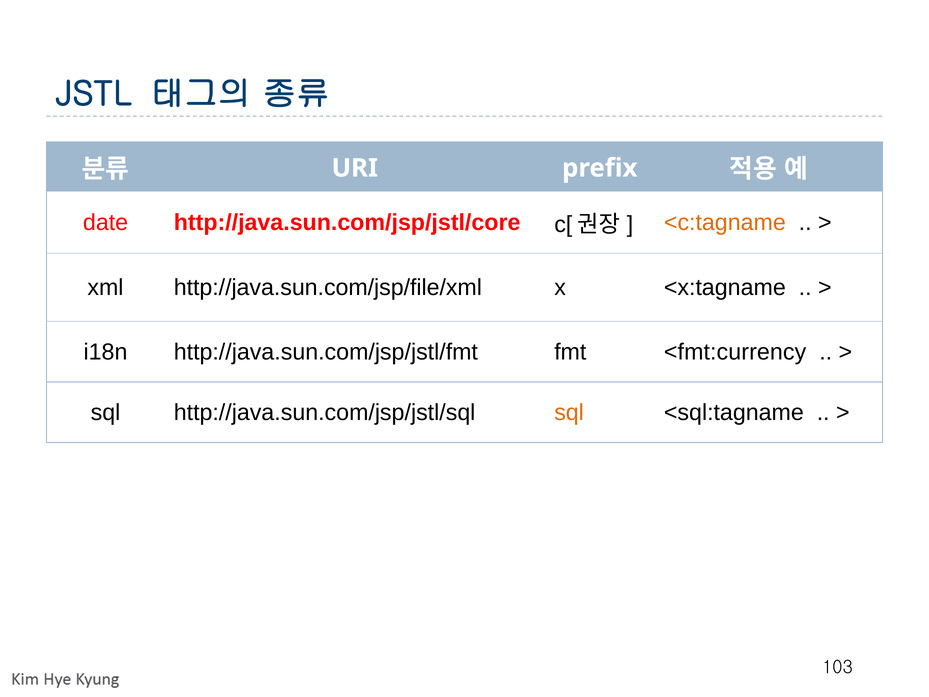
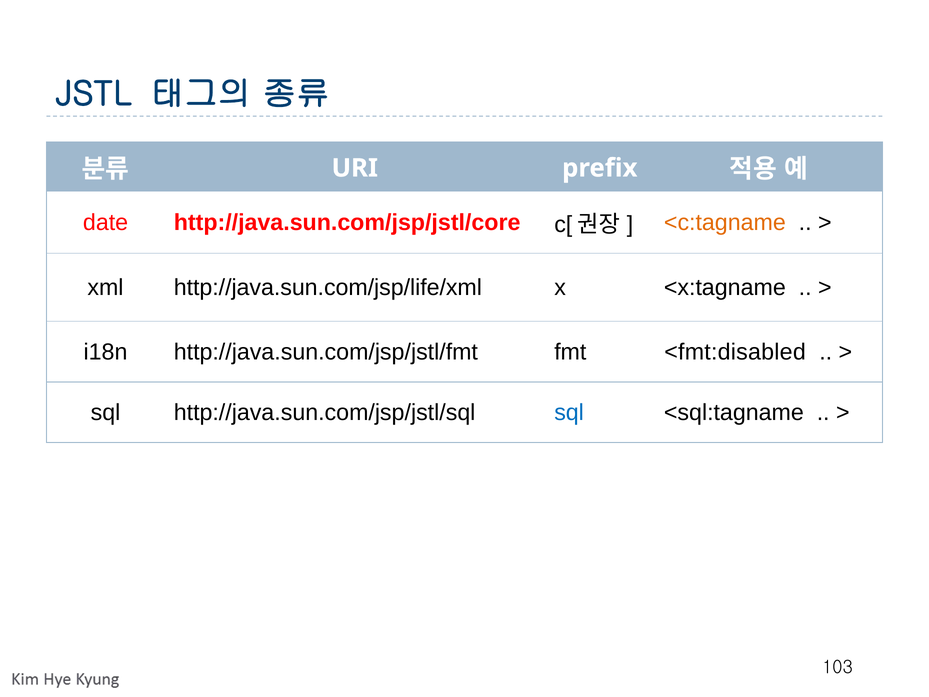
http://java.sun.com/jsp/file/xml: http://java.sun.com/jsp/file/xml -> http://java.sun.com/jsp/life/xml
<fmt:currency: <fmt:currency -> <fmt:disabled
sql at (569, 412) colour: orange -> blue
